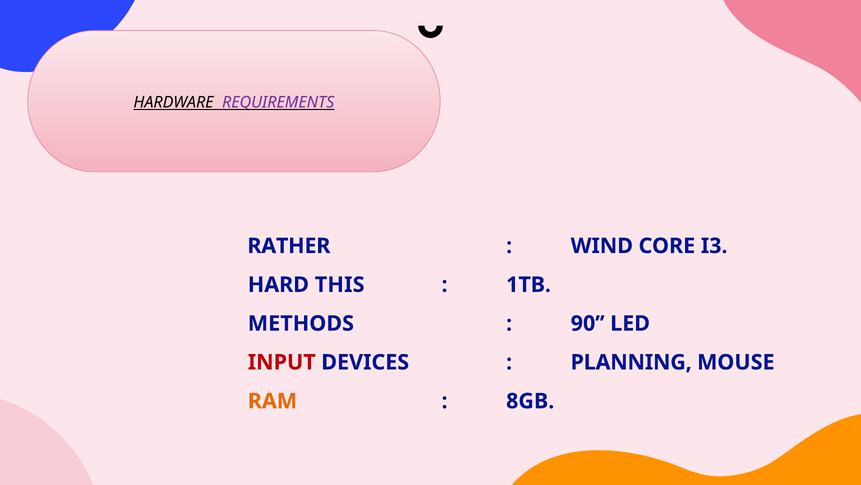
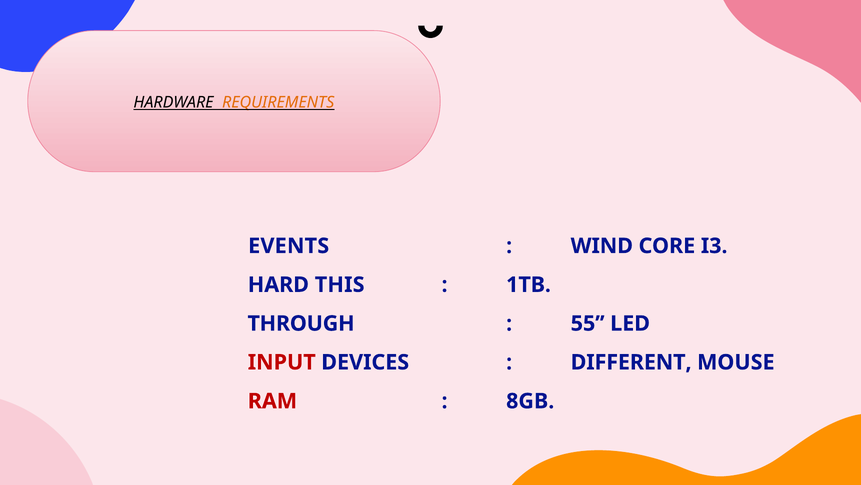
REQUIREMENTS colour: purple -> orange
RATHER: RATHER -> EVENTS
METHODS: METHODS -> THROUGH
90: 90 -> 55
PLANNING: PLANNING -> DIFFERENT
RAM colour: orange -> red
